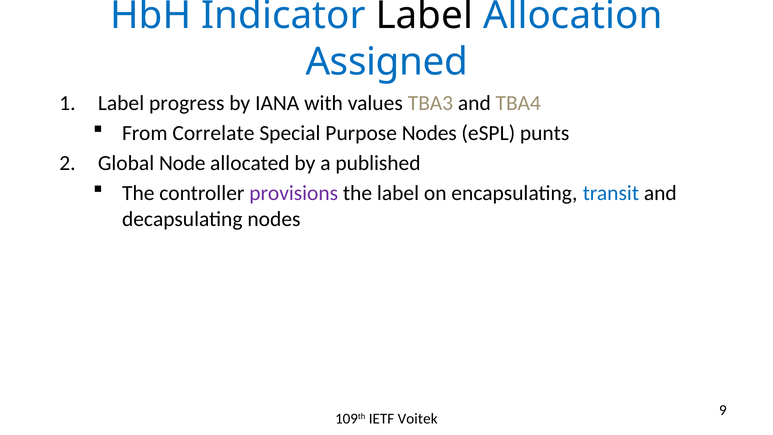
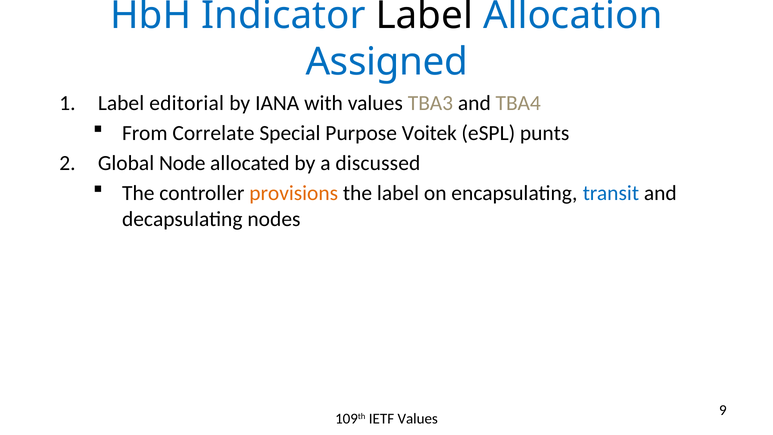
progress: progress -> editorial
Purpose Nodes: Nodes -> Voitek
published: published -> discussed
provisions colour: purple -> orange
IETF Voitek: Voitek -> Values
